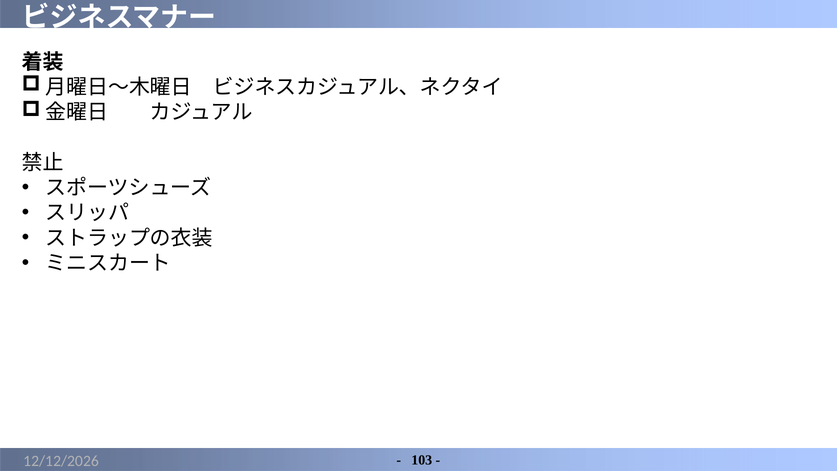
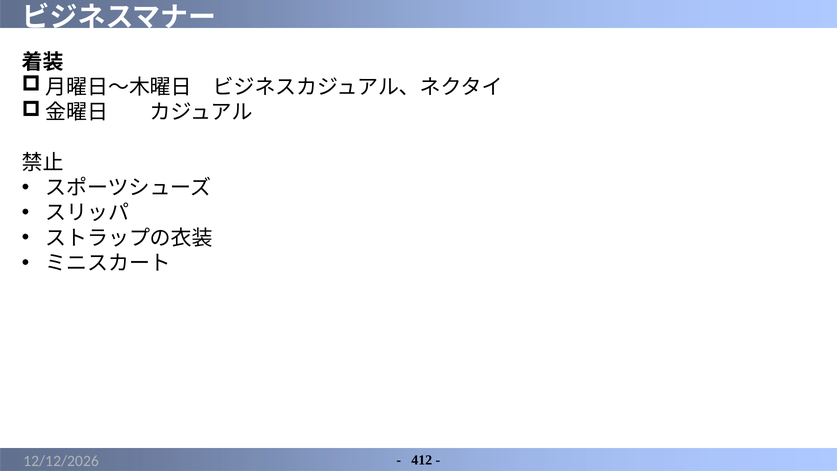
103: 103 -> 412
